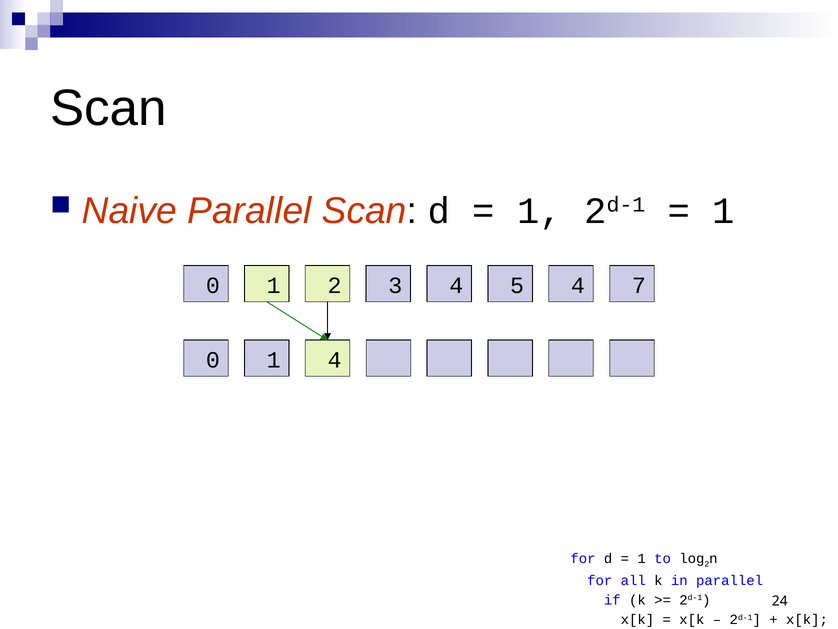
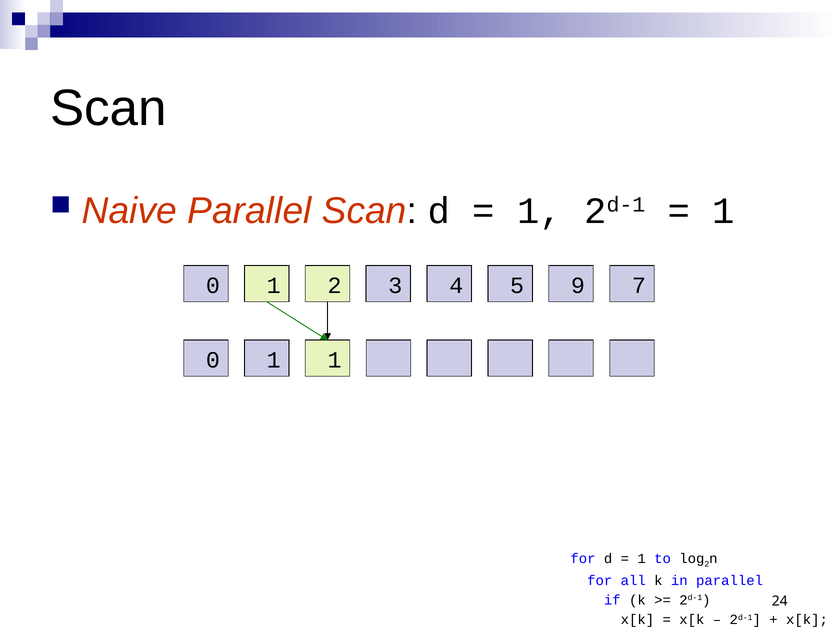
4 4: 4 -> 9
1 4: 4 -> 1
